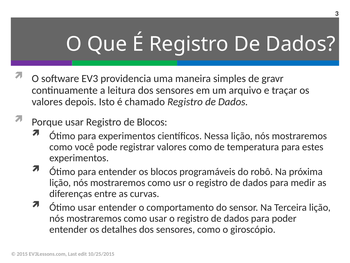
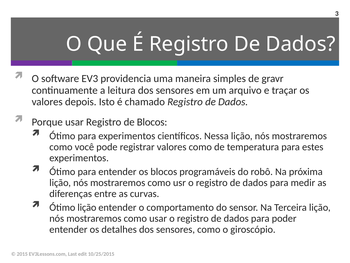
Ótimo usar: usar -> lição
